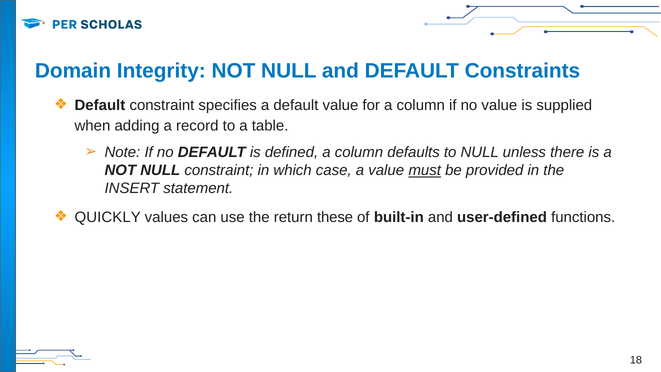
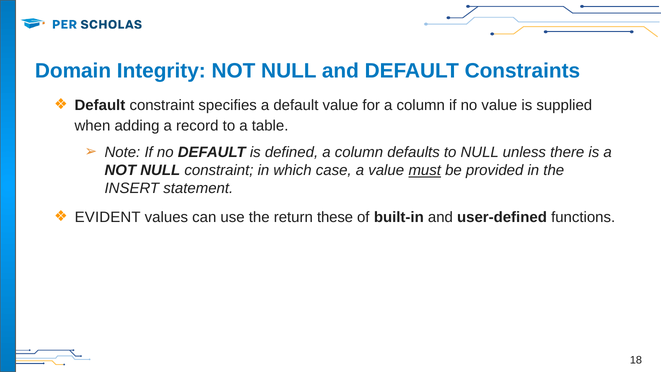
QUICKLY: QUICKLY -> EVIDENT
